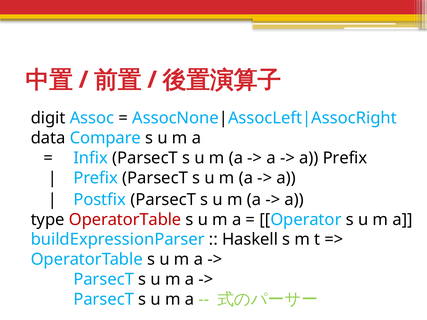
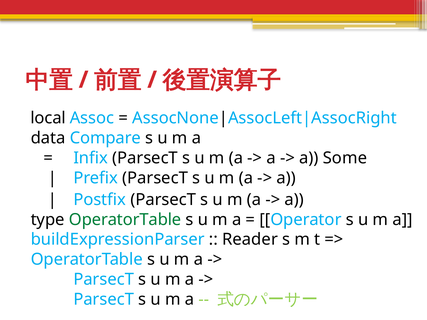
digit: digit -> local
a Prefix: Prefix -> Some
OperatorTable at (125, 220) colour: red -> green
Haskell: Haskell -> Reader
